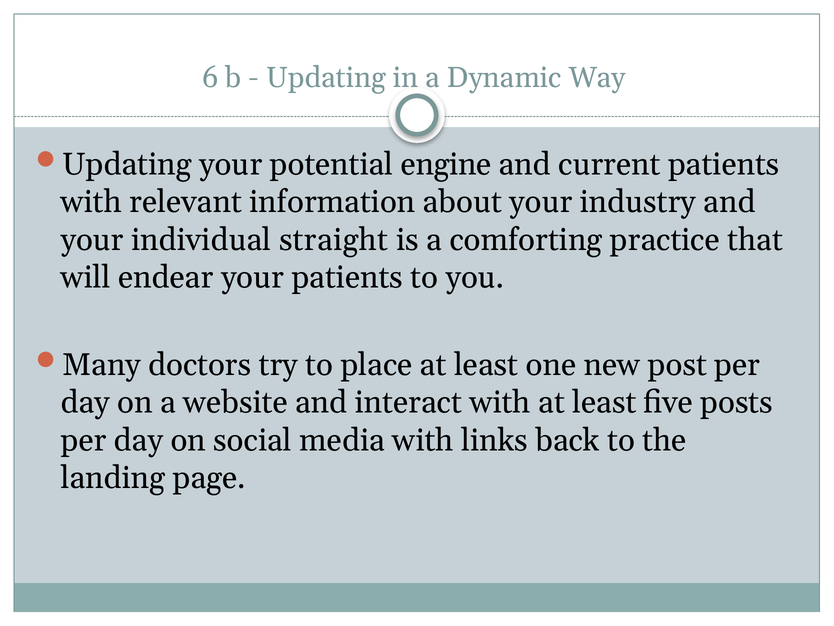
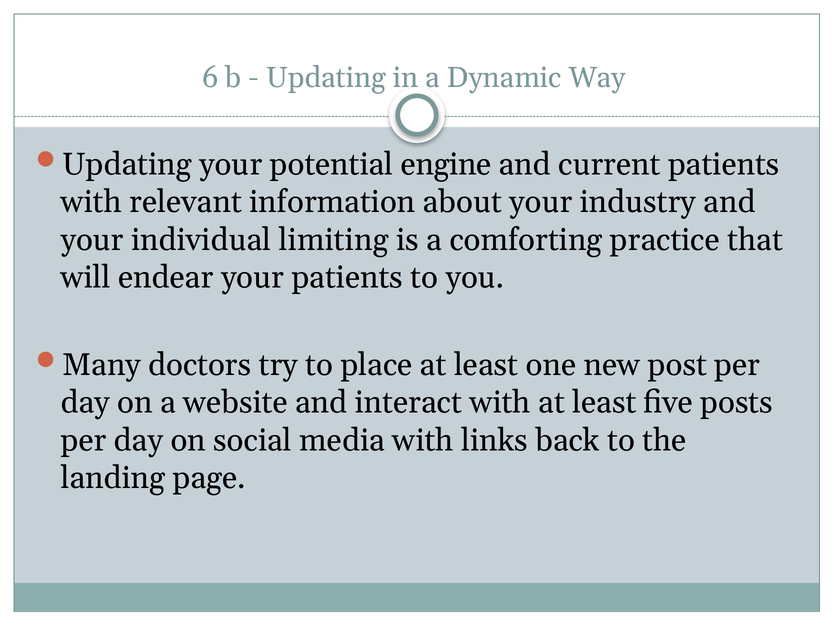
straight: straight -> limiting
